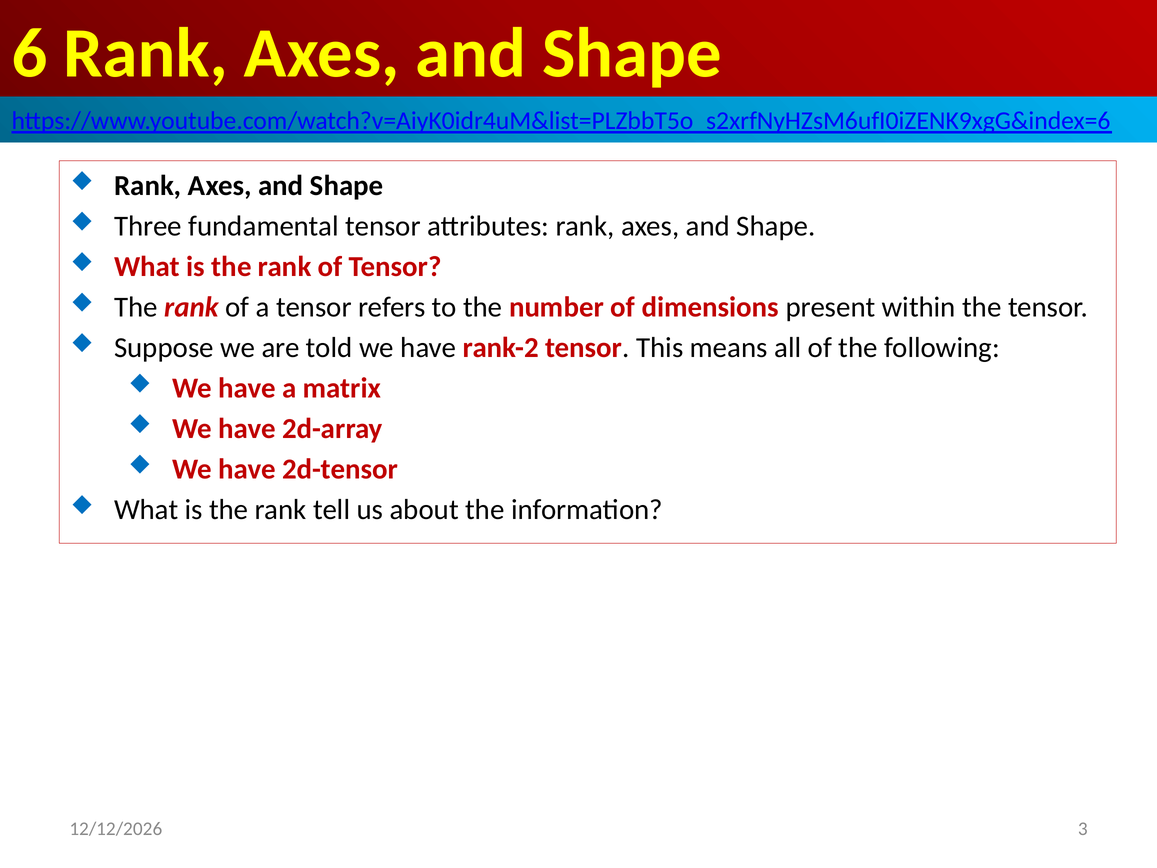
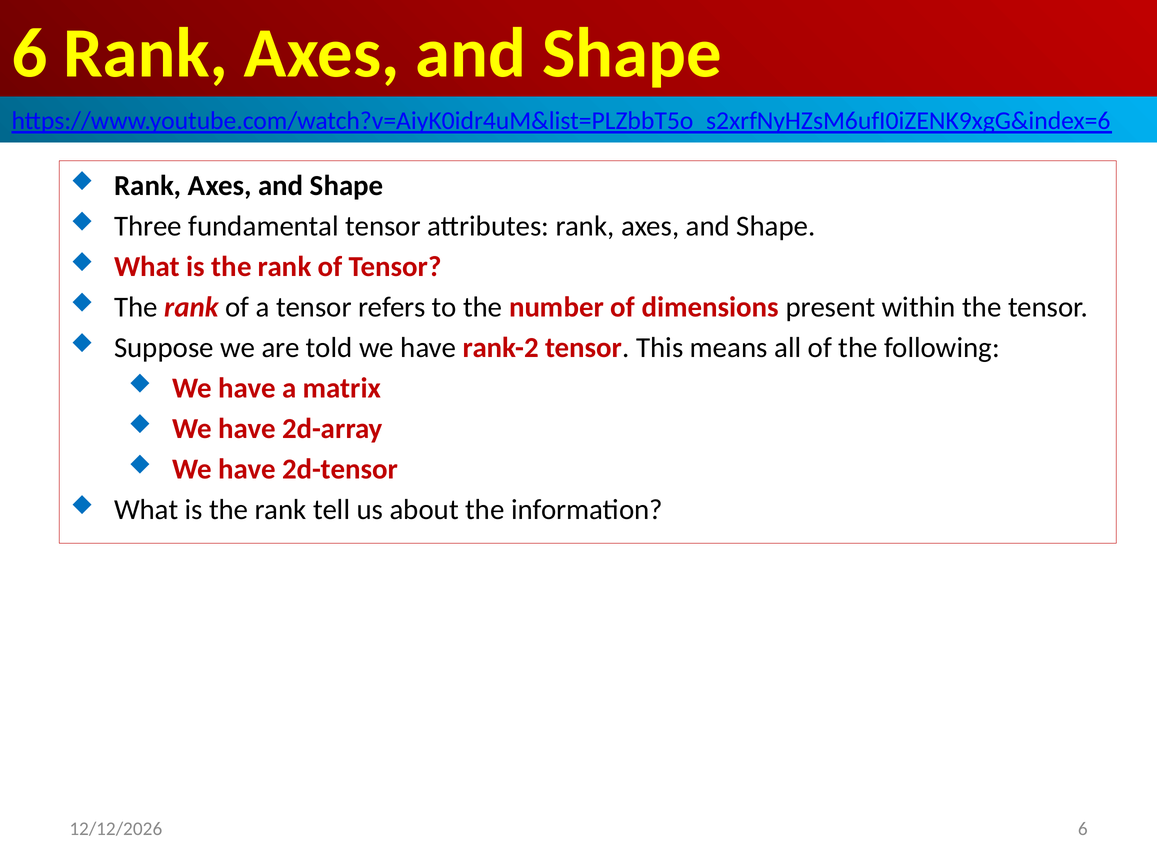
3 at (1083, 829): 3 -> 6
